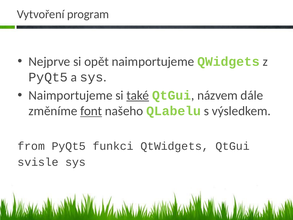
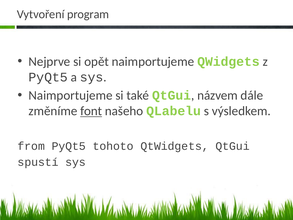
také underline: present -> none
funkci: funkci -> tohoto
svisle: svisle -> spustí
